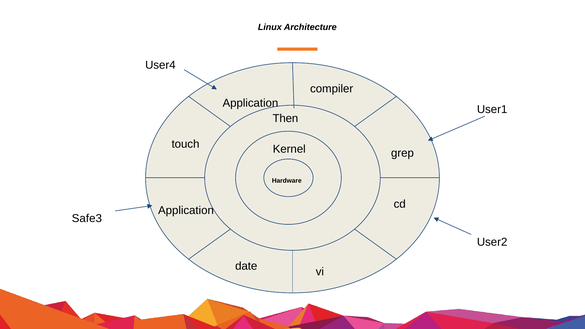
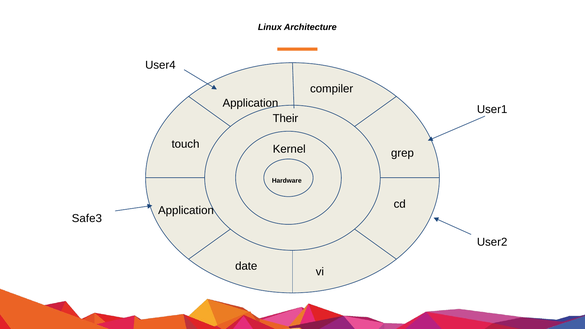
Then: Then -> Their
